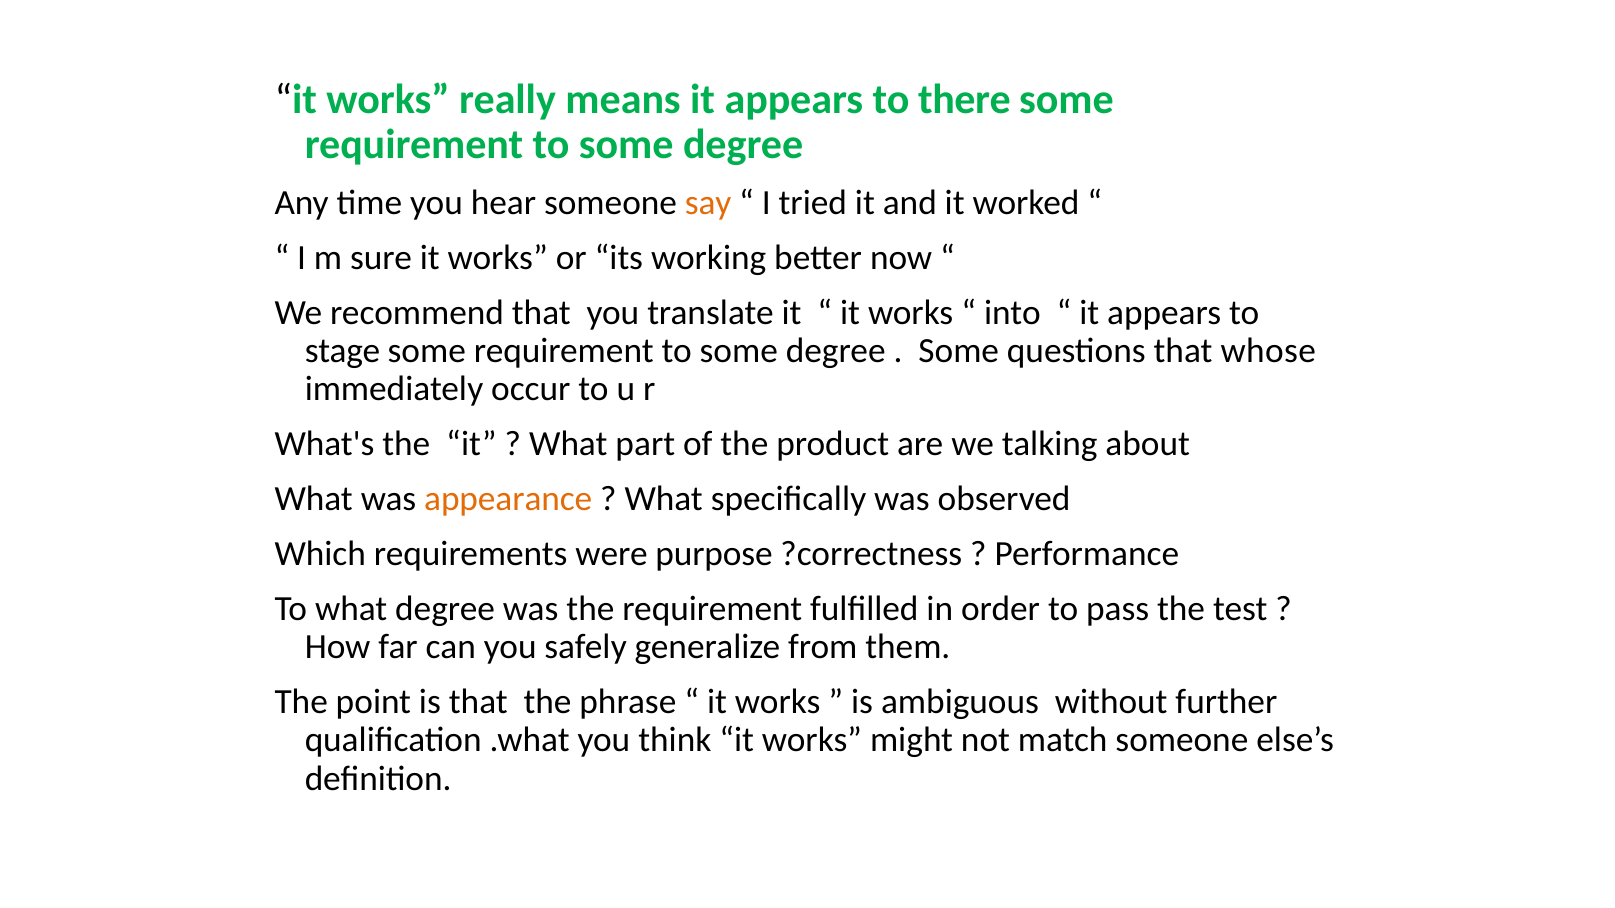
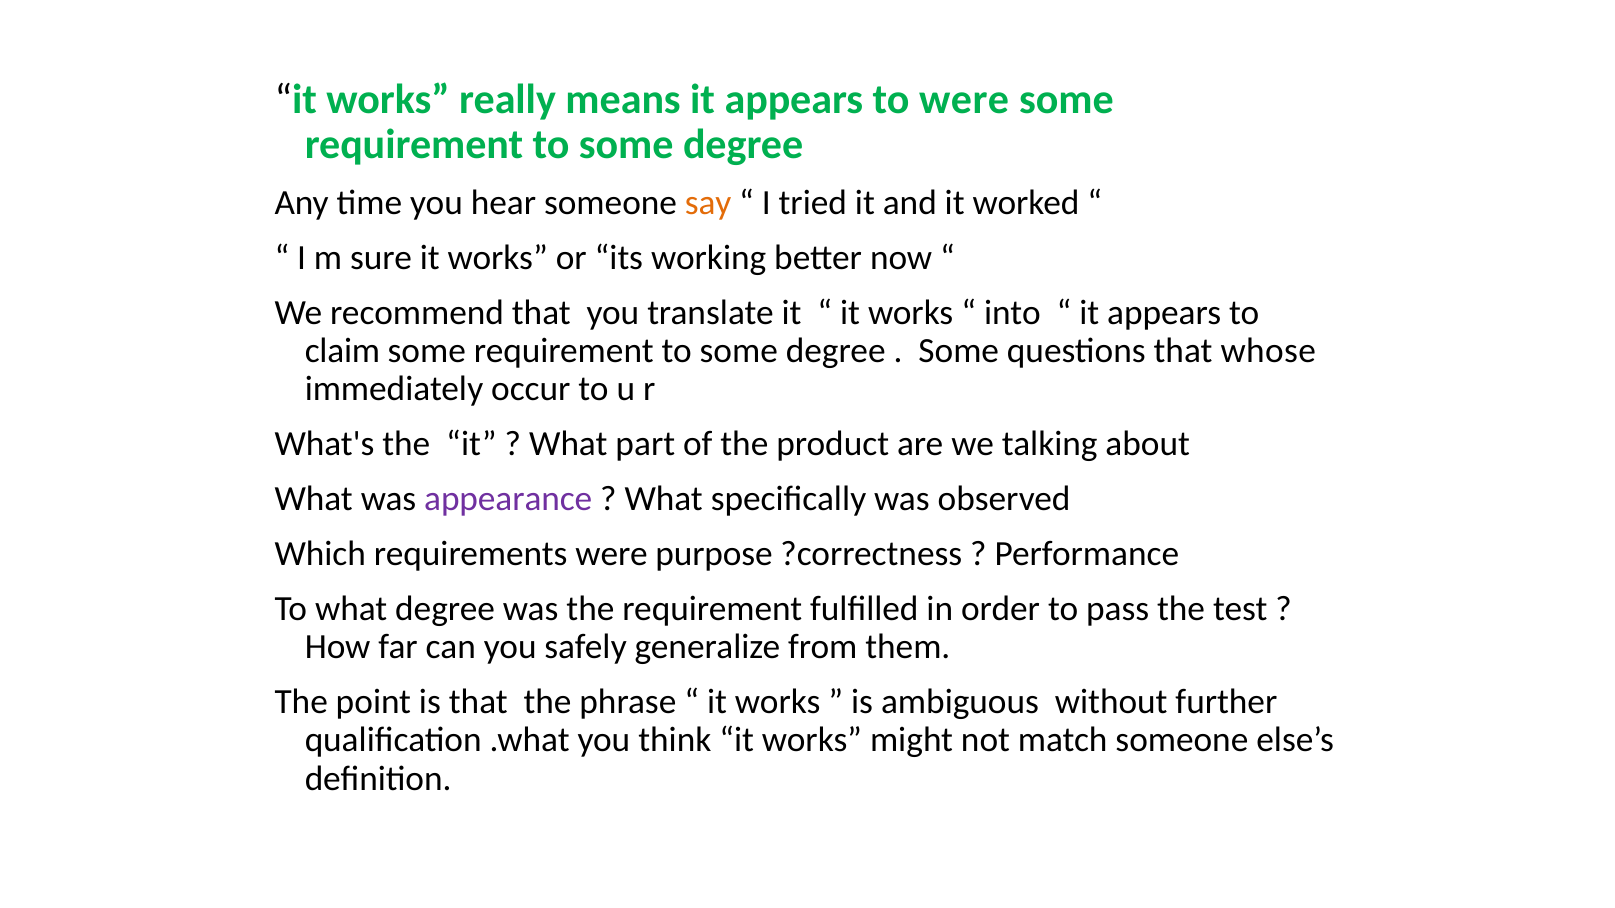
to there: there -> were
stage: stage -> claim
appearance colour: orange -> purple
